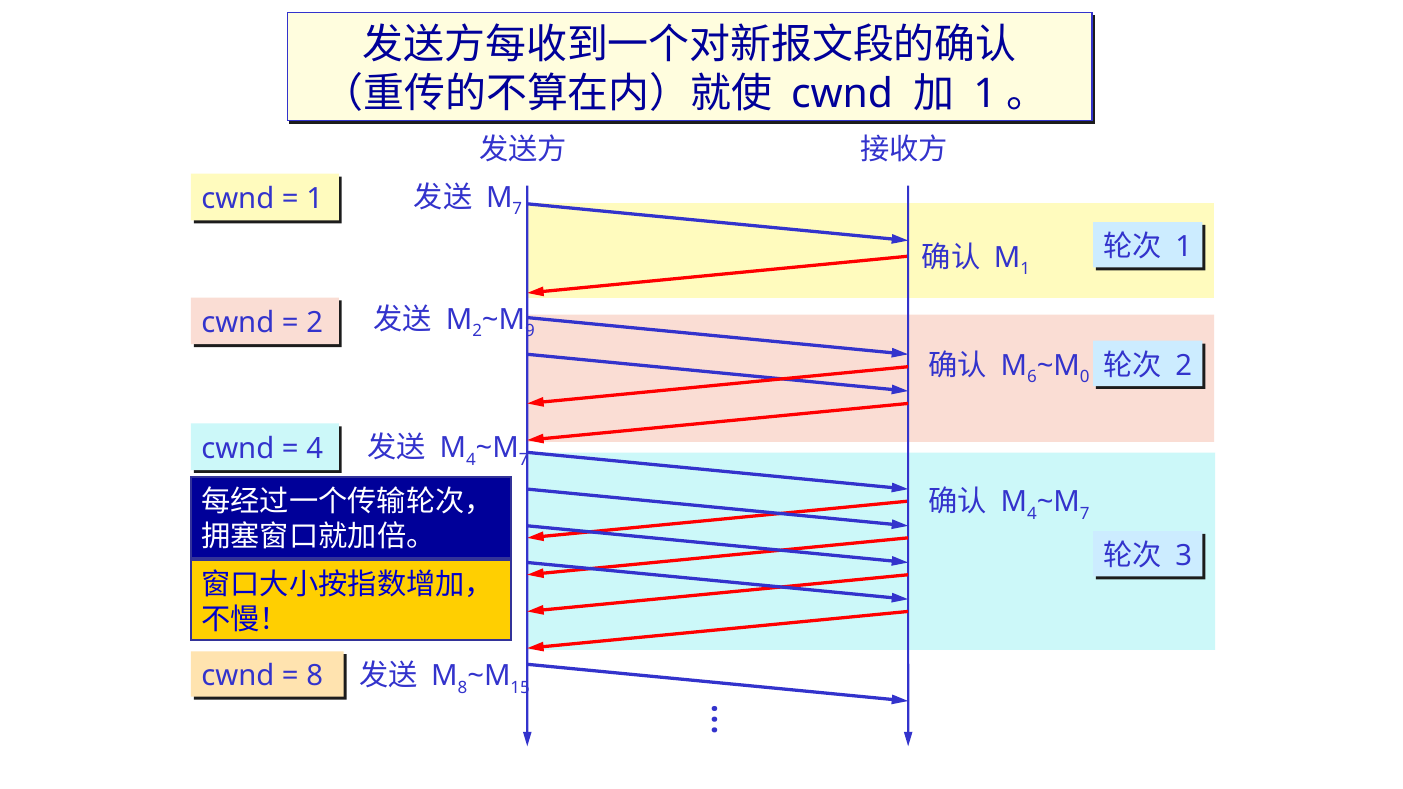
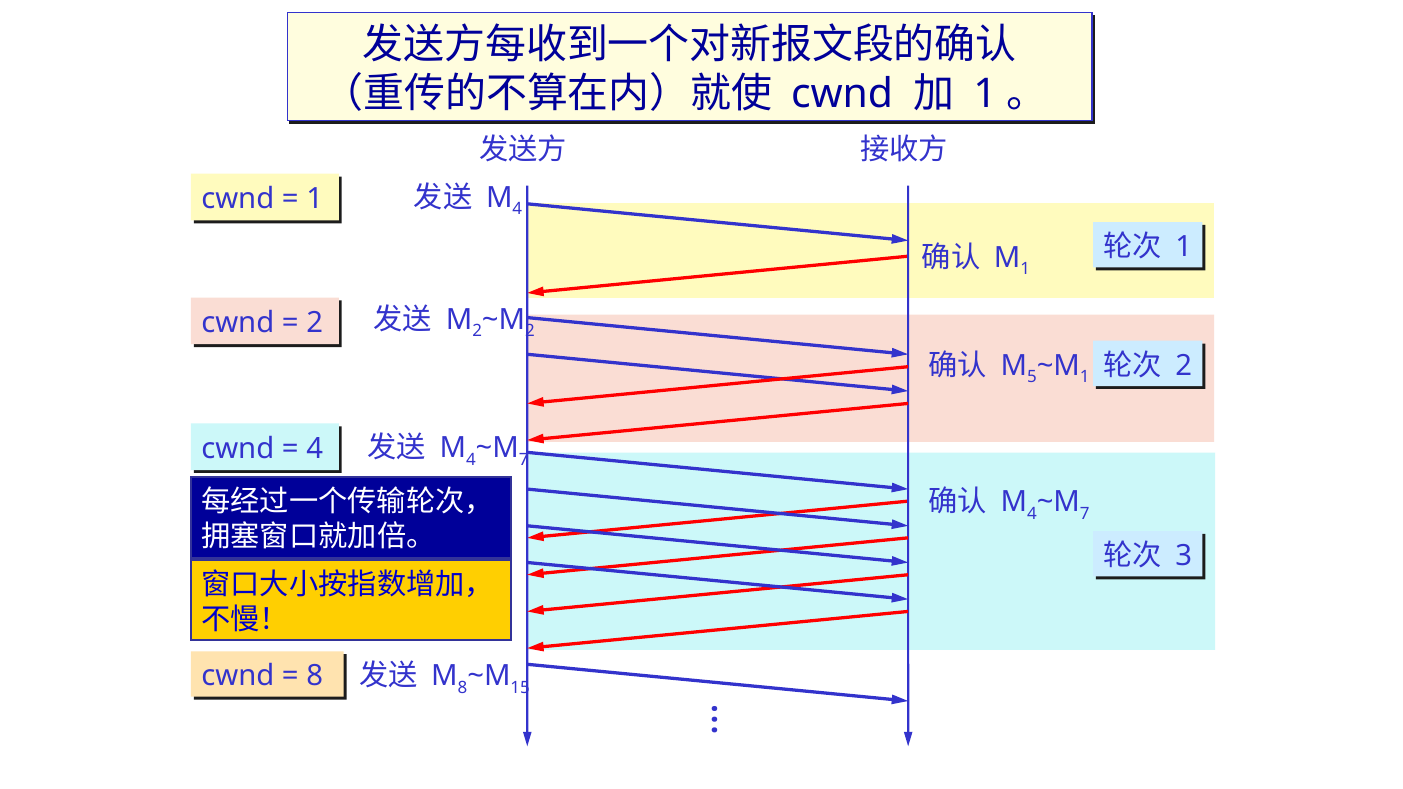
7 at (517, 209): 7 -> 4
9 at (530, 331): 9 -> 2
6: 6 -> 5
0 at (1085, 377): 0 -> 1
